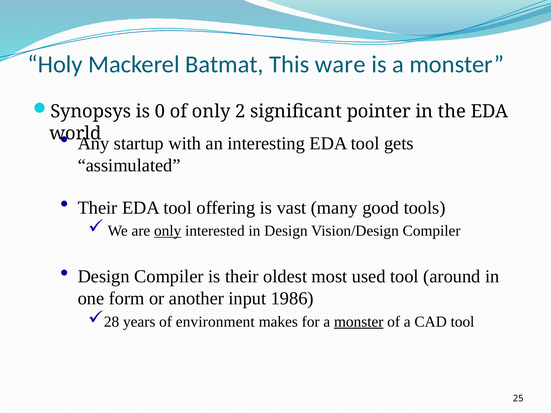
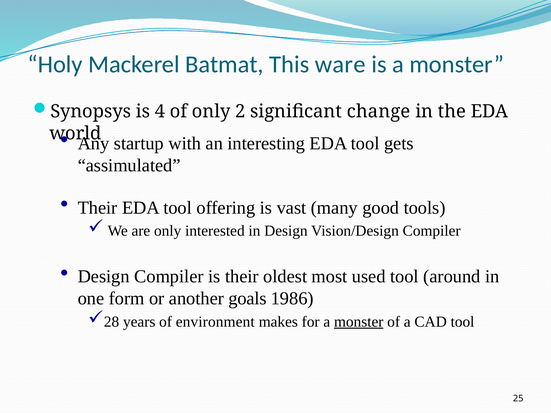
0: 0 -> 4
pointer: pointer -> change
only at (168, 231) underline: present -> none
input: input -> goals
